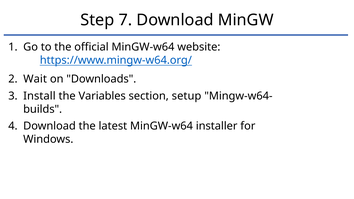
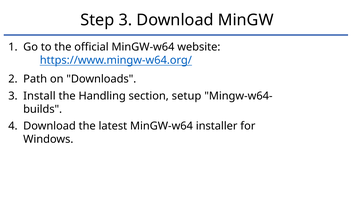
Step 7: 7 -> 3
Wait: Wait -> Path
Variables: Variables -> Handling
